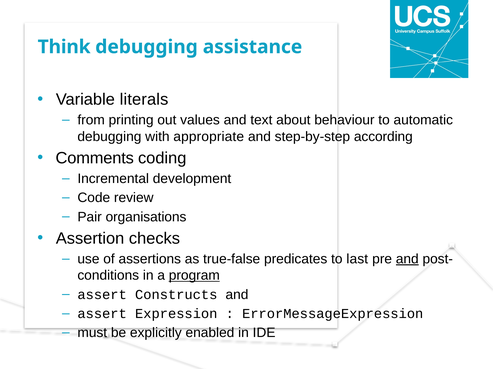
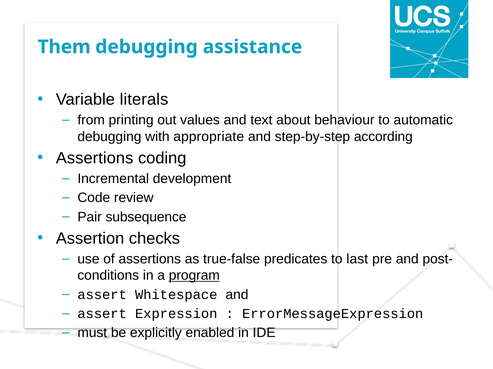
Think: Think -> Them
Comments at (95, 158): Comments -> Assertions
organisations: organisations -> subsequence
and at (407, 260) underline: present -> none
Constructs: Constructs -> Whitespace
